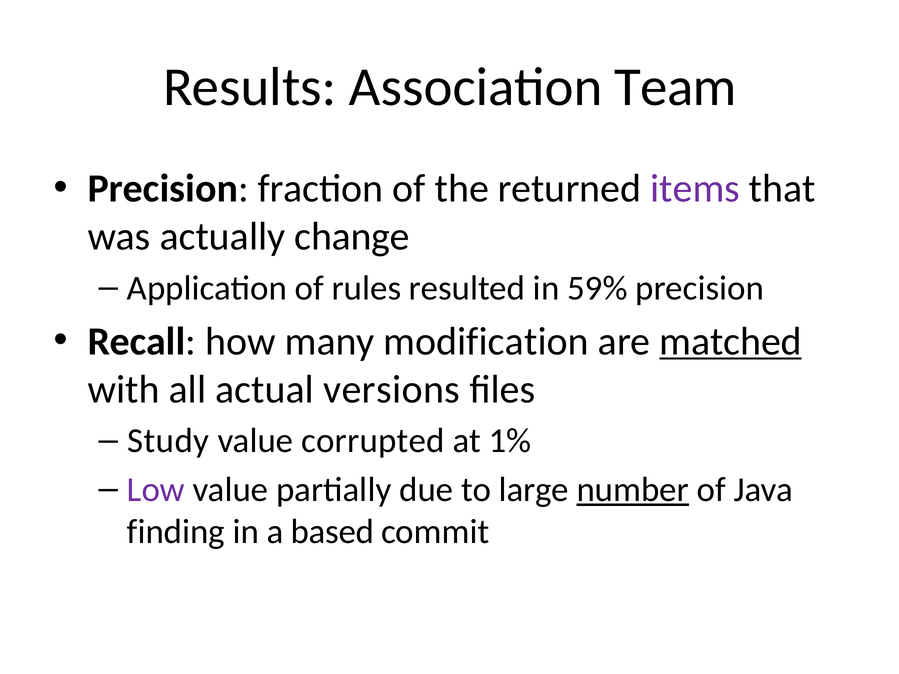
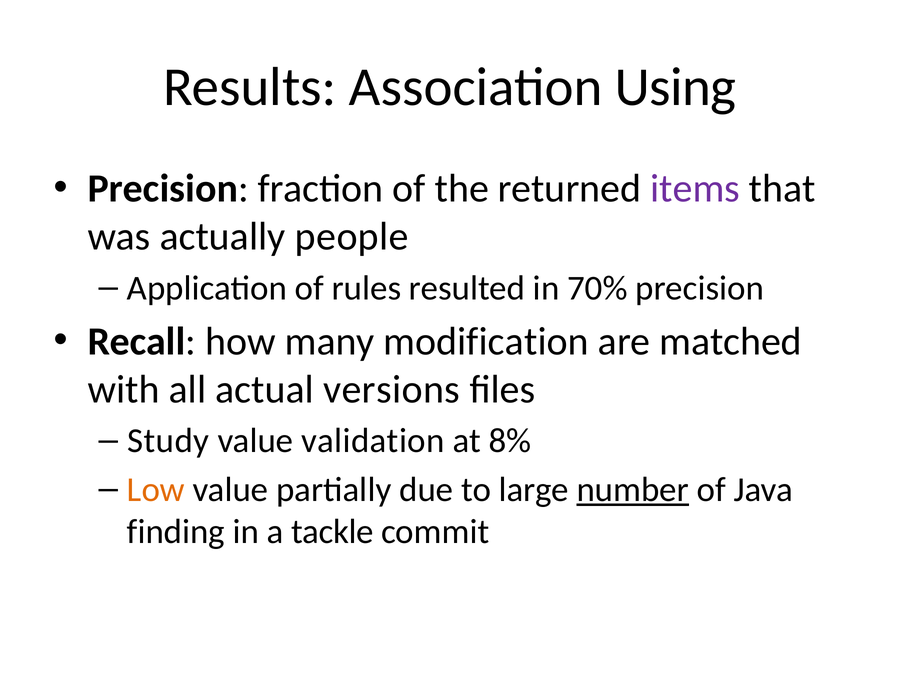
Team: Team -> Using
change: change -> people
59%: 59% -> 70%
matched underline: present -> none
corrupted: corrupted -> validation
1%: 1% -> 8%
Low colour: purple -> orange
based: based -> tackle
